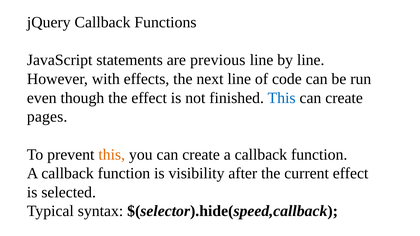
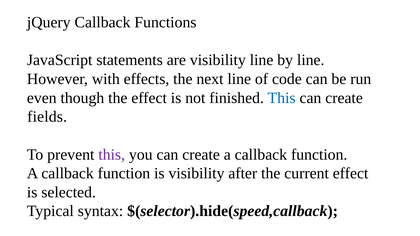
are previous: previous -> visibility
pages: pages -> fields
this at (112, 155) colour: orange -> purple
